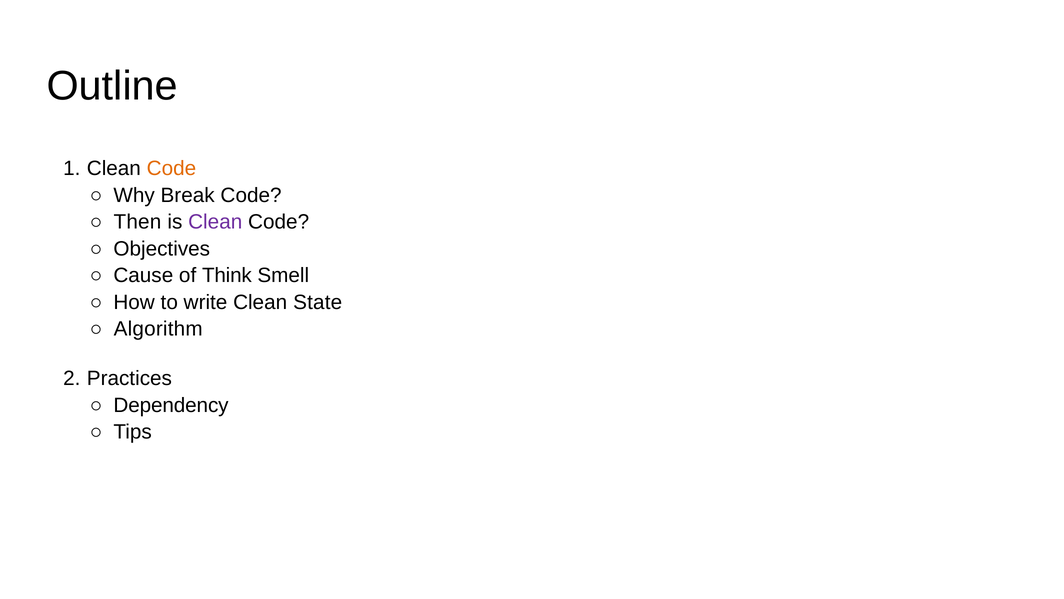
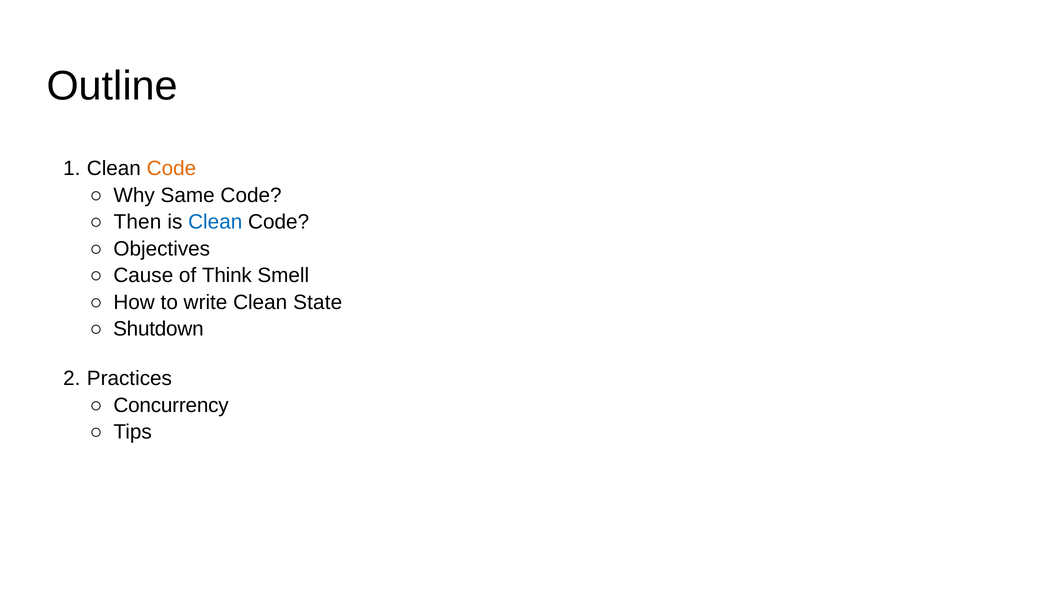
Break: Break -> Same
Clean at (215, 222) colour: purple -> blue
Algorithm: Algorithm -> Shutdown
Dependency: Dependency -> Concurrency
